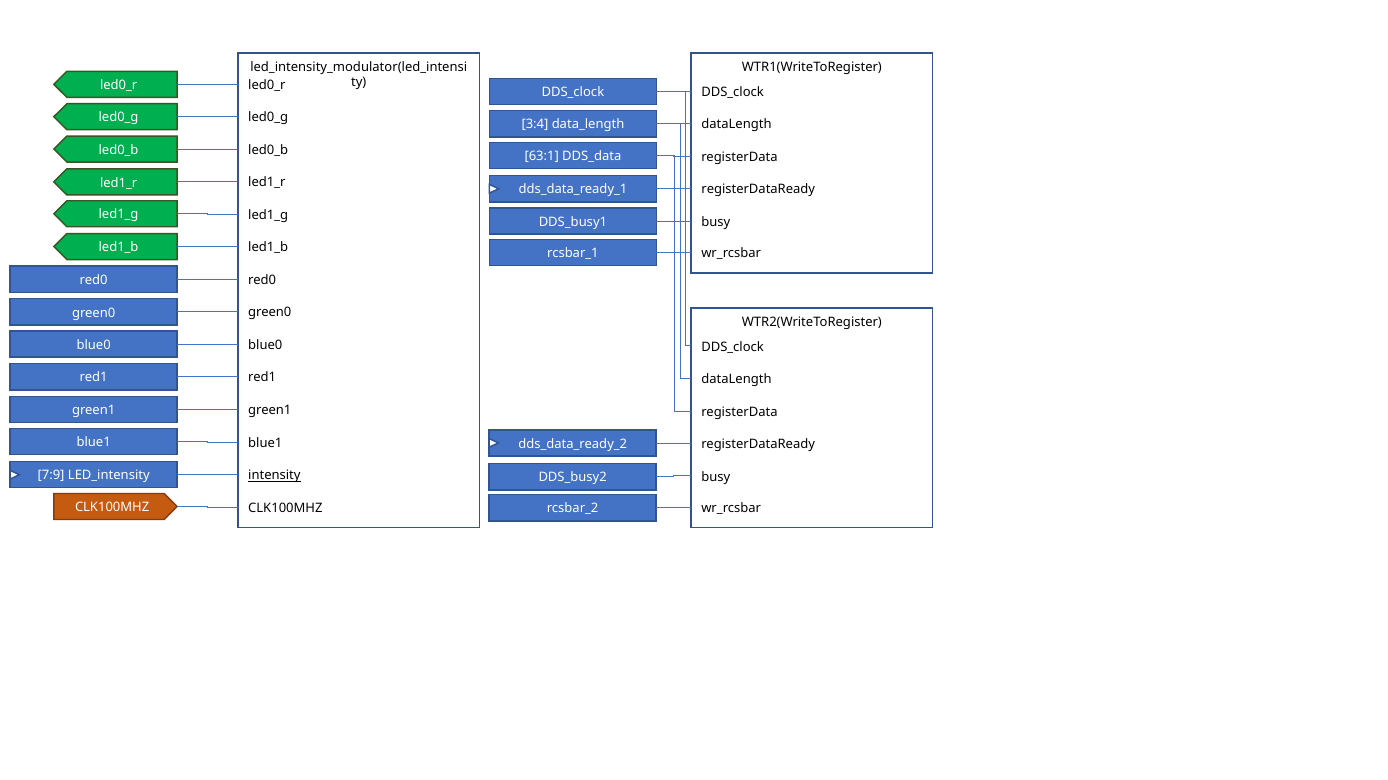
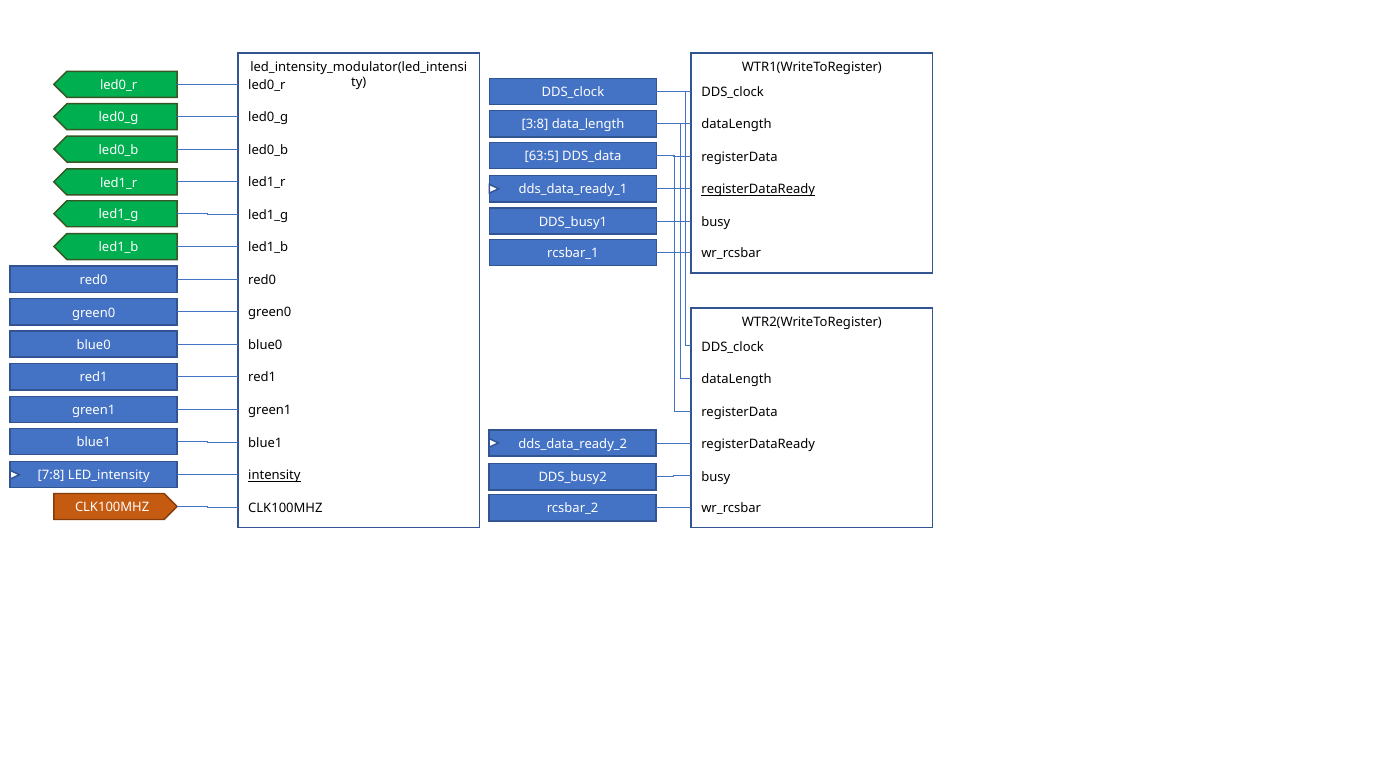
3:4: 3:4 -> 3:8
63:1: 63:1 -> 63:5
registerDataReady at (758, 190) underline: none -> present
7:9: 7:9 -> 7:8
